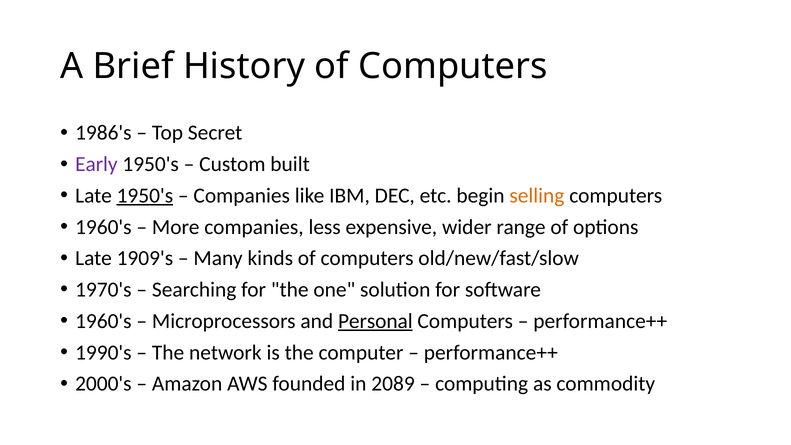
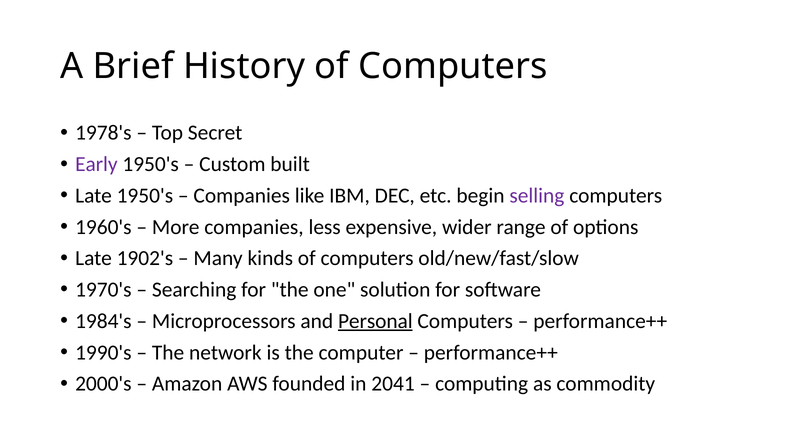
1986's: 1986's -> 1978's
1950's at (145, 196) underline: present -> none
selling colour: orange -> purple
1909's: 1909's -> 1902's
1960's at (103, 321): 1960's -> 1984's
2089: 2089 -> 2041
